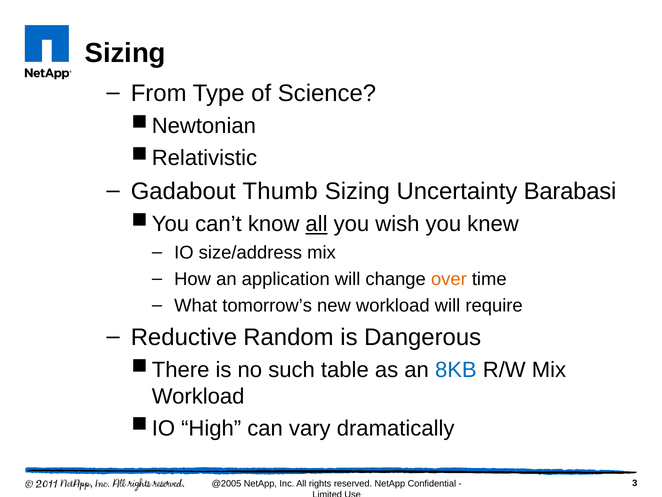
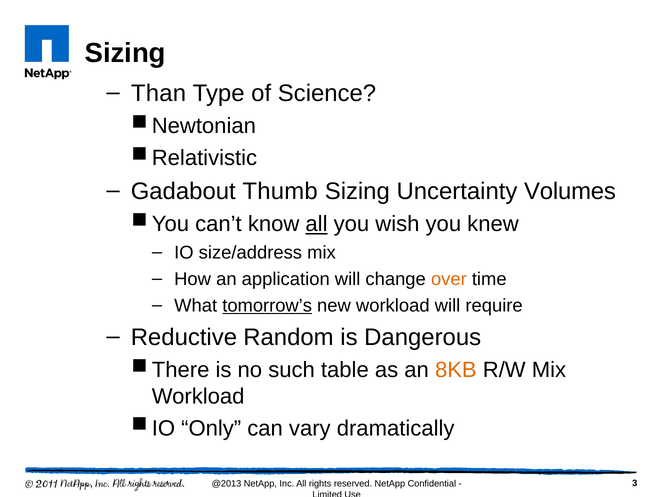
From: From -> Than
Barabasi: Barabasi -> Volumes
tomorrow’s underline: none -> present
8KB colour: blue -> orange
High: High -> Only
@2005: @2005 -> @2013
